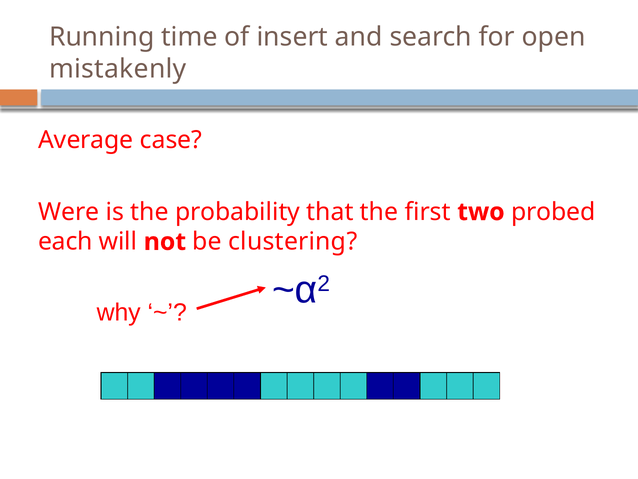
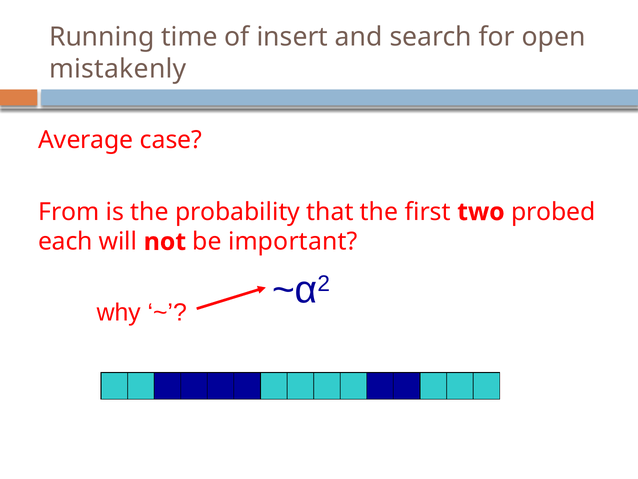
Were: Were -> From
clustering: clustering -> important
